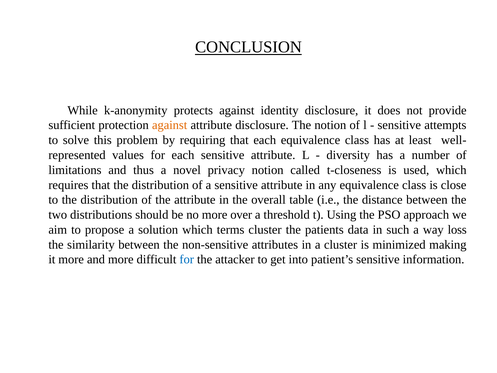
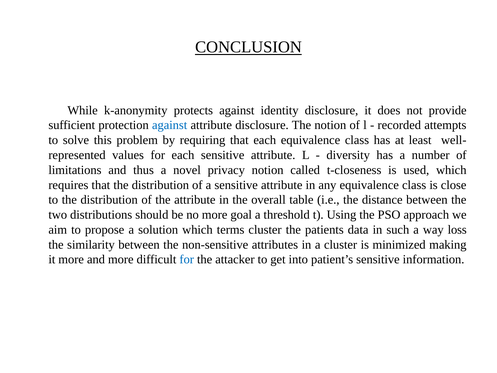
against at (170, 125) colour: orange -> blue
sensitive at (399, 125): sensitive -> recorded
over: over -> goal
